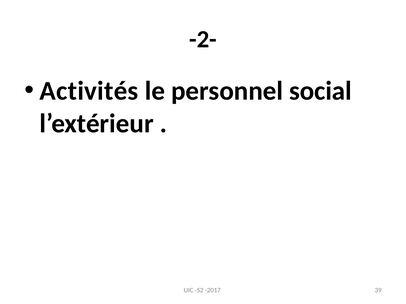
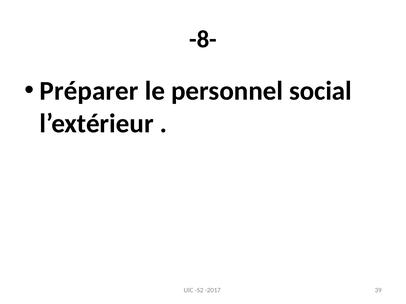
-2-: -2- -> -8-
Activités: Activités -> Préparer
